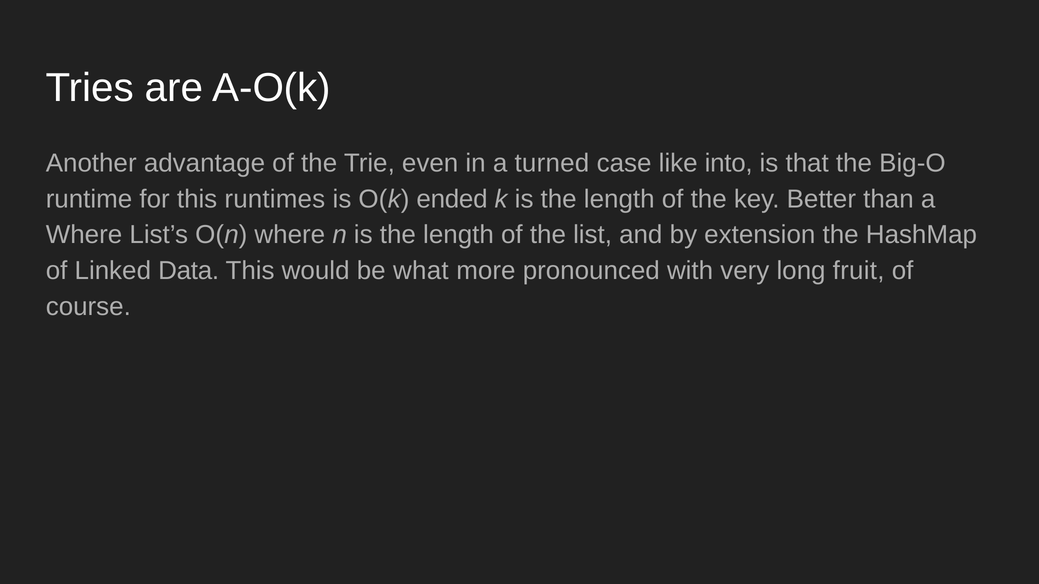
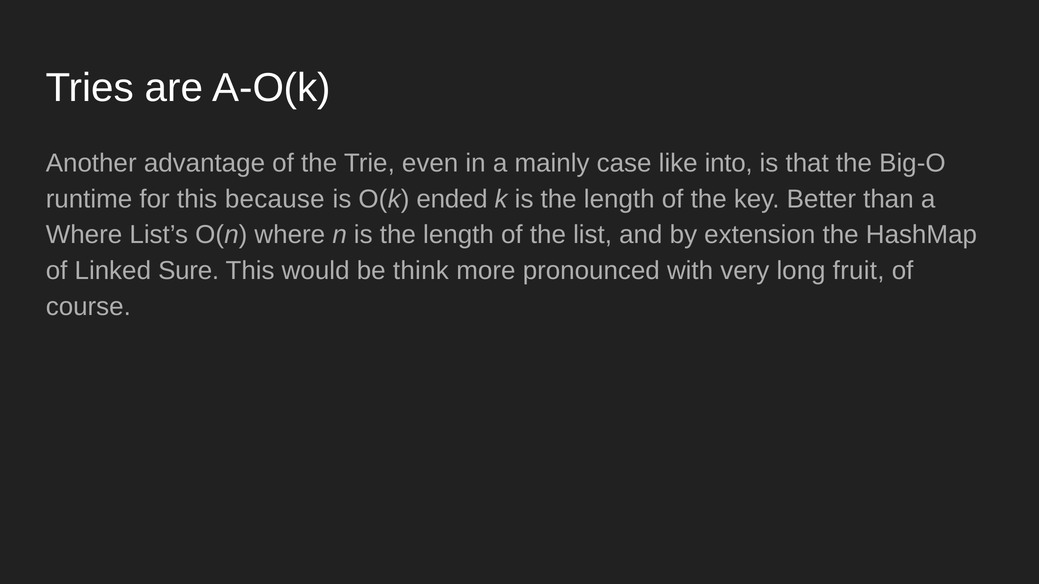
turned: turned -> mainly
runtimes: runtimes -> because
Data: Data -> Sure
what: what -> think
